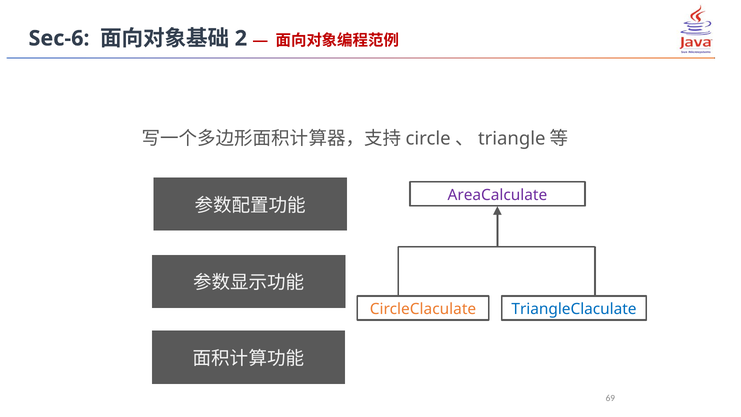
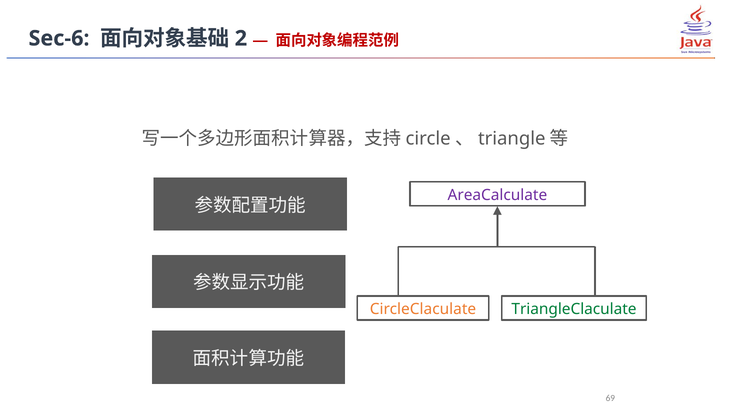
TriangleClaculate colour: blue -> green
